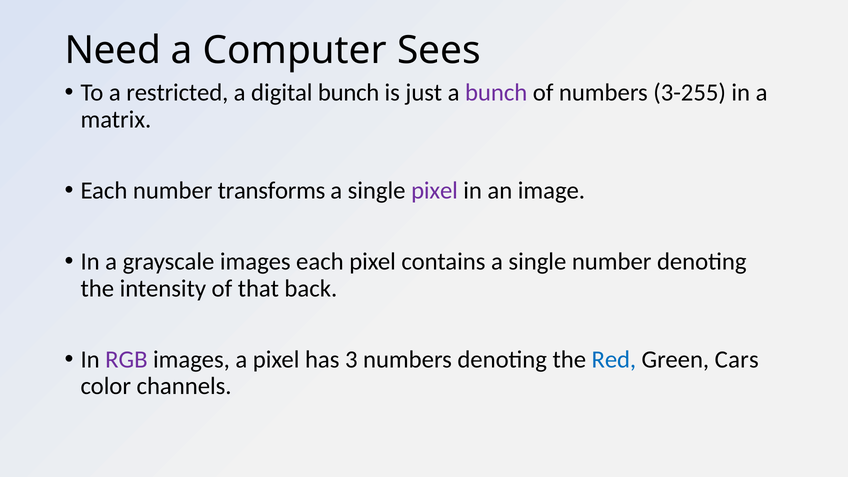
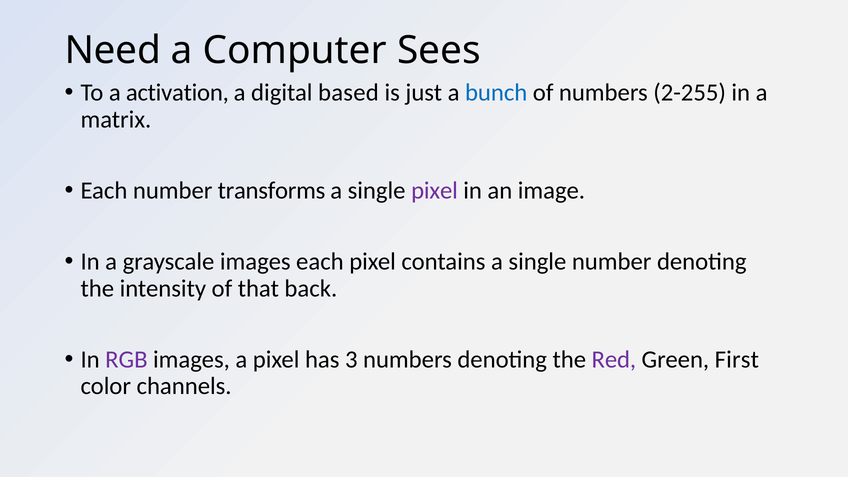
restricted: restricted -> activation
digital bunch: bunch -> based
bunch at (496, 93) colour: purple -> blue
3-255: 3-255 -> 2-255
Red colour: blue -> purple
Cars: Cars -> First
